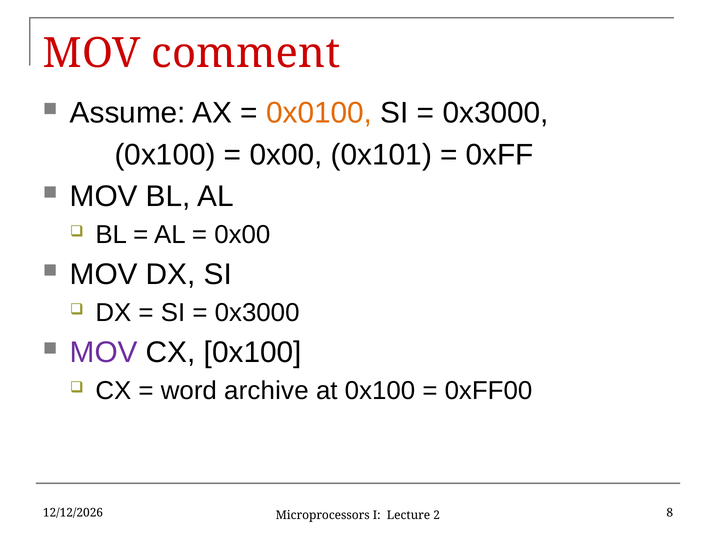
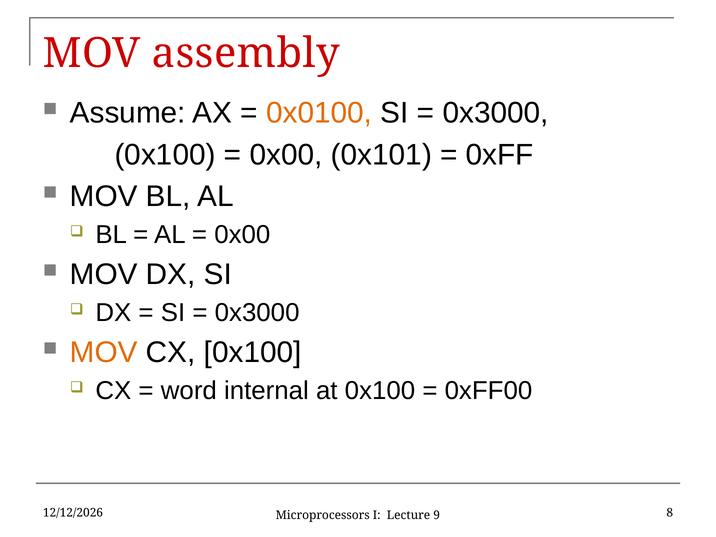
comment: comment -> assembly
MOV at (104, 352) colour: purple -> orange
archive: archive -> internal
2: 2 -> 9
